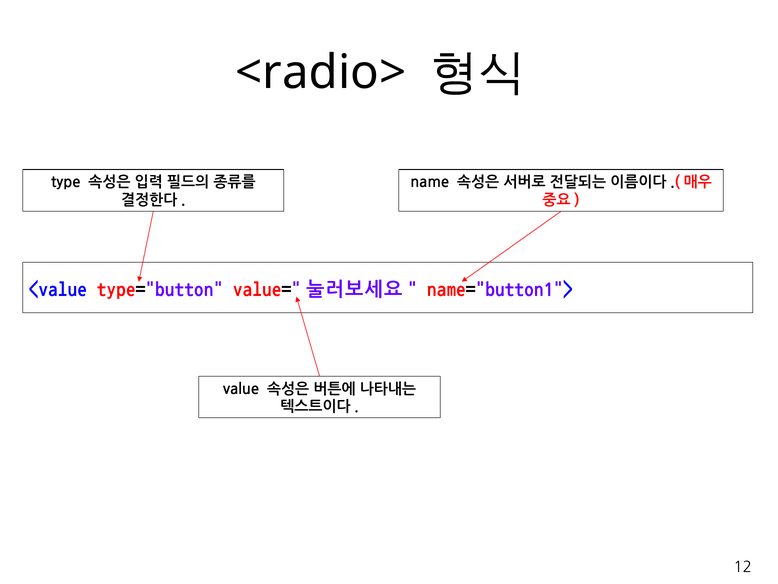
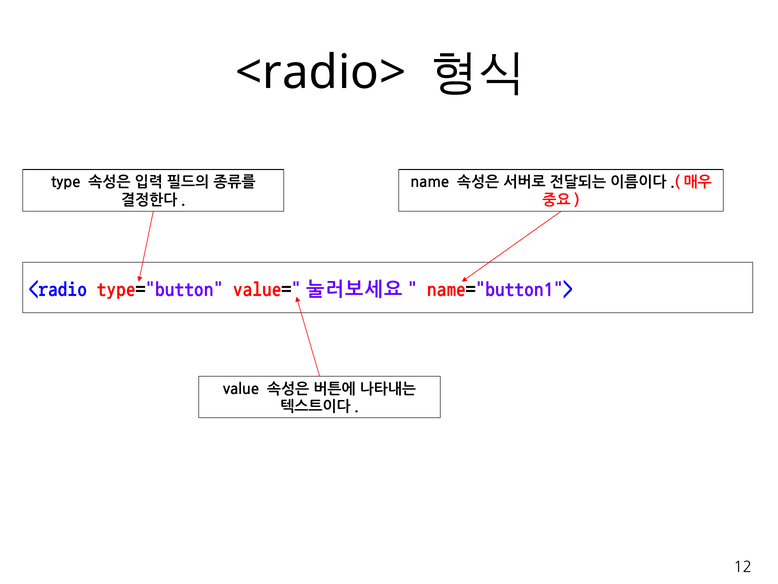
<value: <value -> <radio
